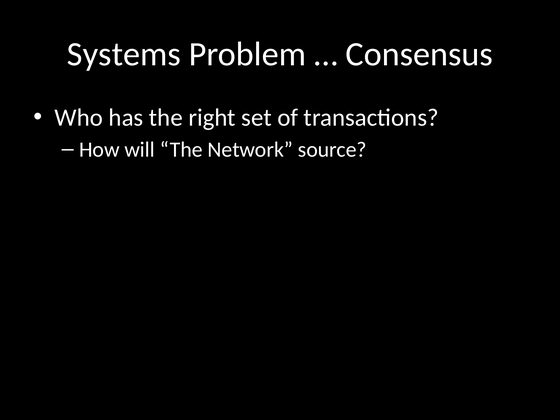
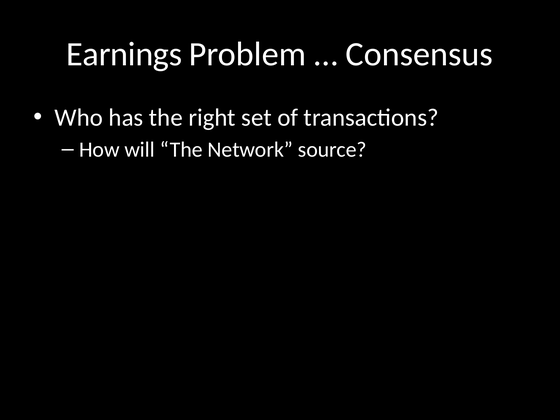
Systems: Systems -> Earnings
